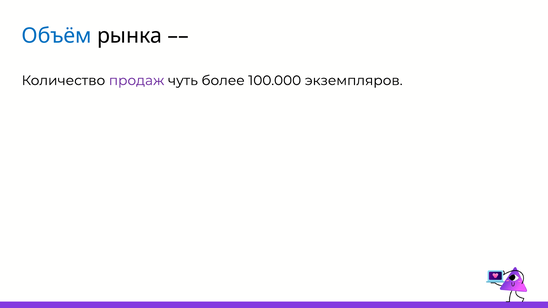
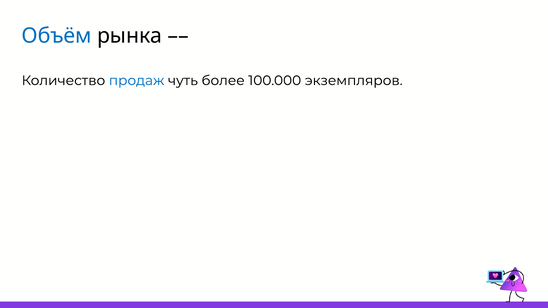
продаж colour: purple -> blue
